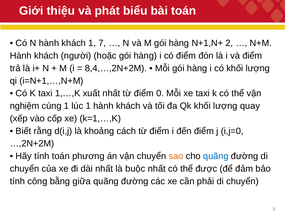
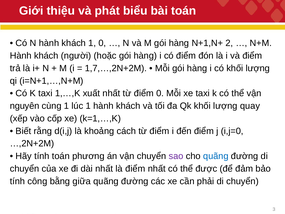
1 7: 7 -> 0
8,4,…,2N+2M: 8,4,…,2N+2M -> 1,7,…,2N+2M
nghiệm: nghiệm -> nguyên
sao colour: orange -> purple
là buộc: buộc -> điểm
